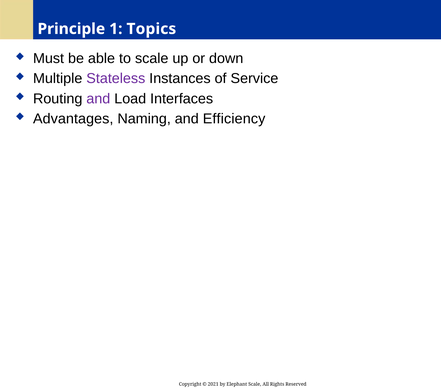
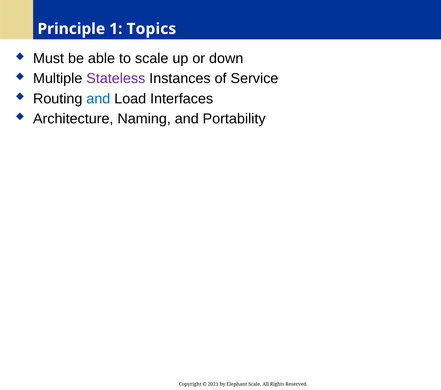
and at (98, 99) colour: purple -> blue
Advantages: Advantages -> Architecture
Efficiency: Efficiency -> Portability
